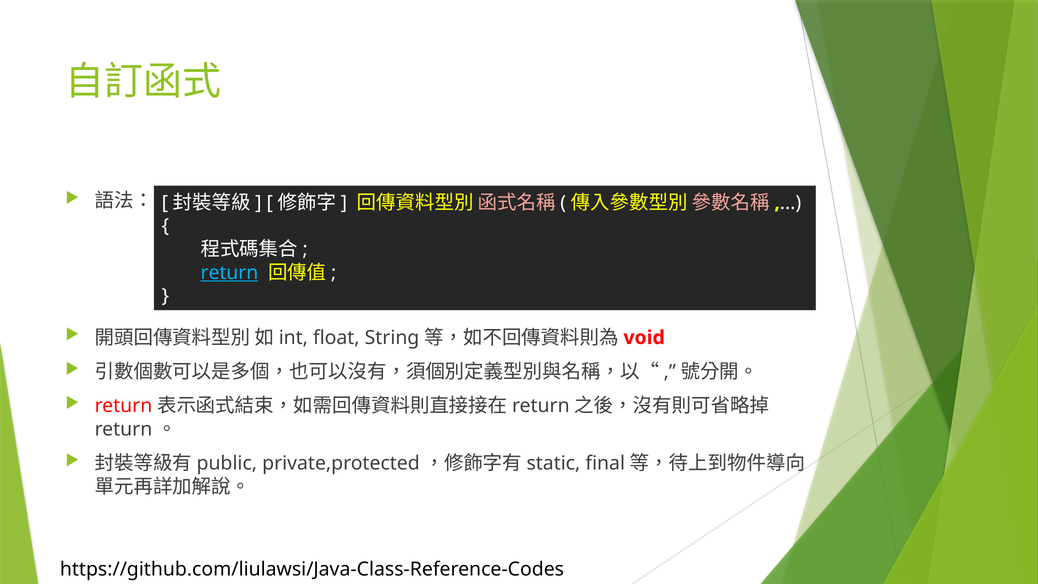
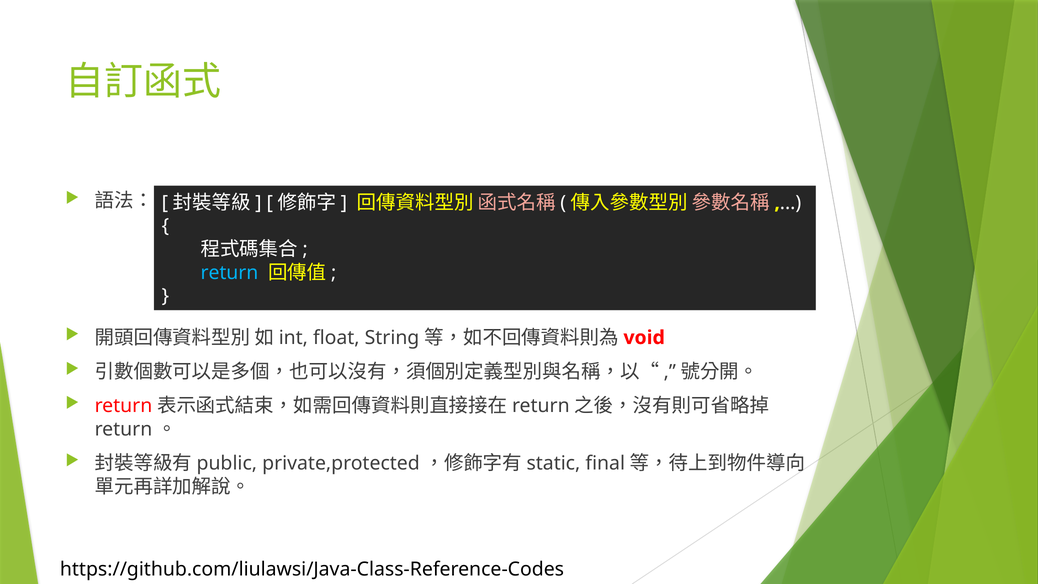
return underline: present -> none
